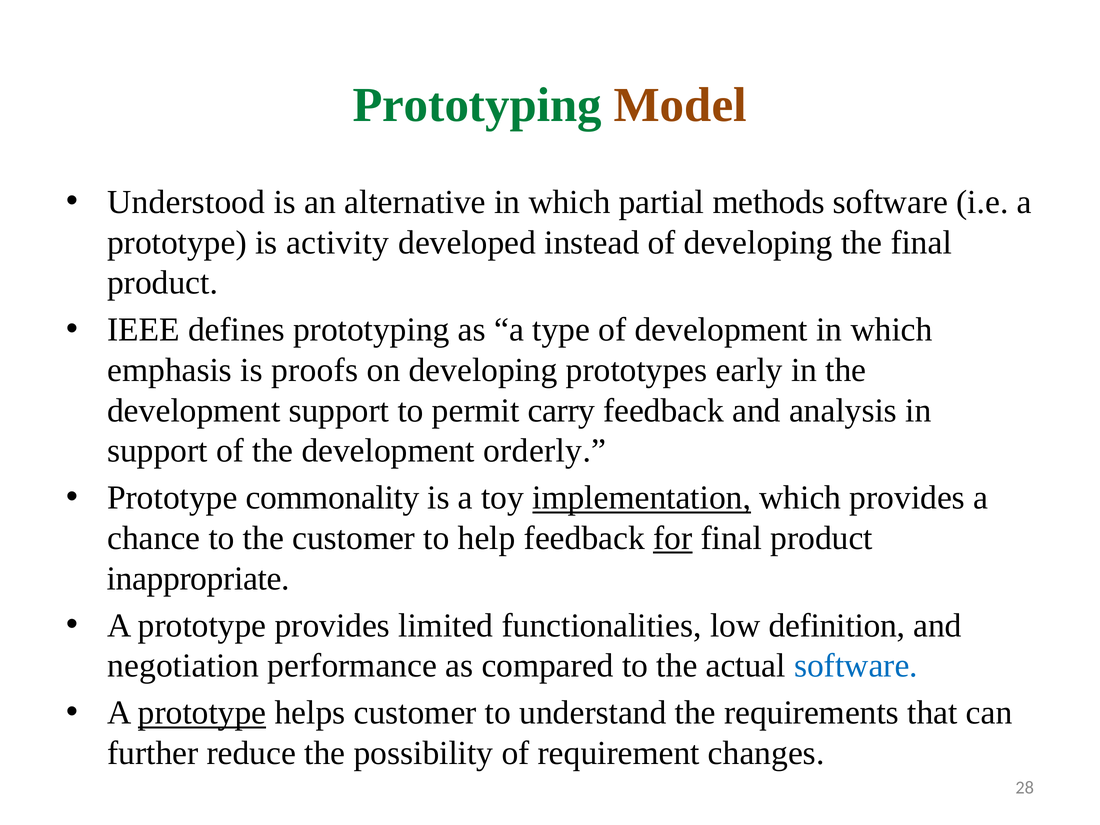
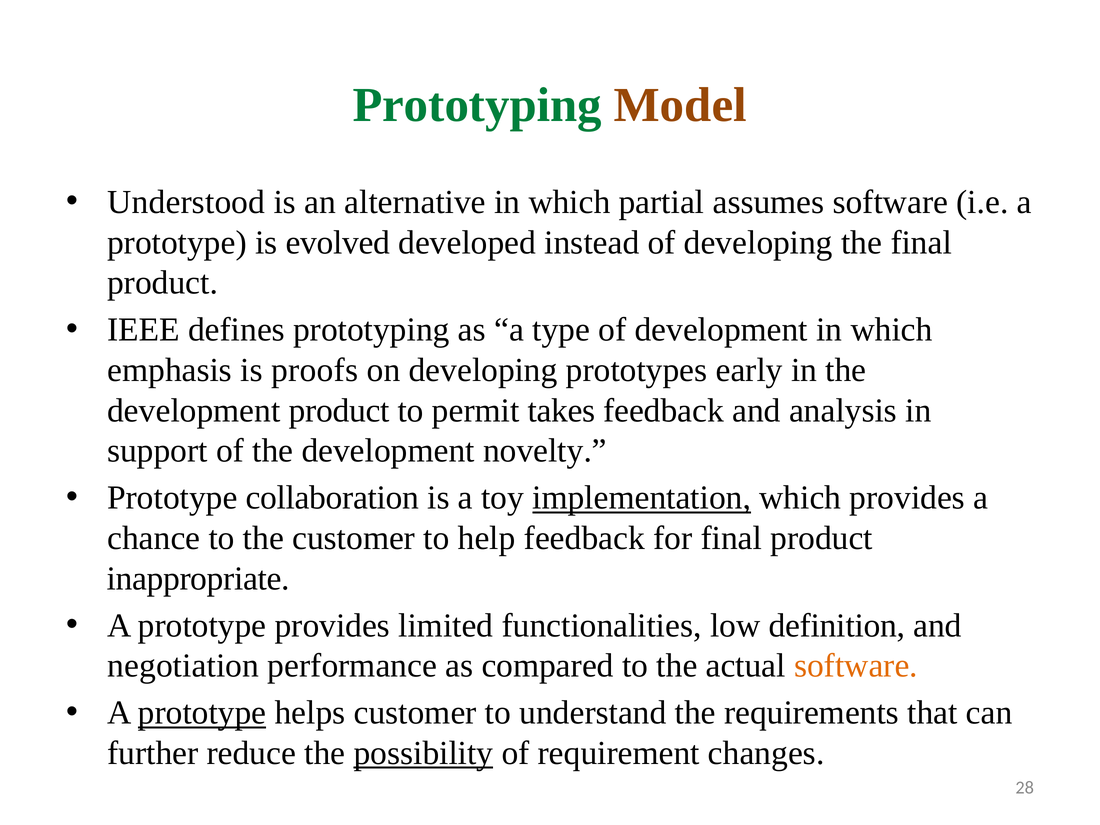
methods: methods -> assumes
activity: activity -> evolved
development support: support -> product
carry: carry -> takes
orderly: orderly -> novelty
commonality: commonality -> collaboration
for underline: present -> none
software at (856, 666) colour: blue -> orange
possibility underline: none -> present
